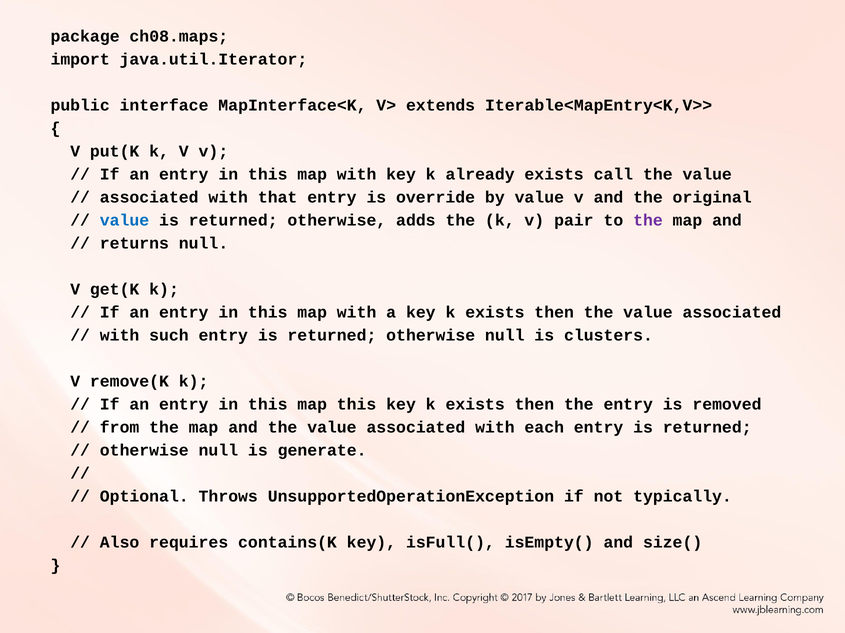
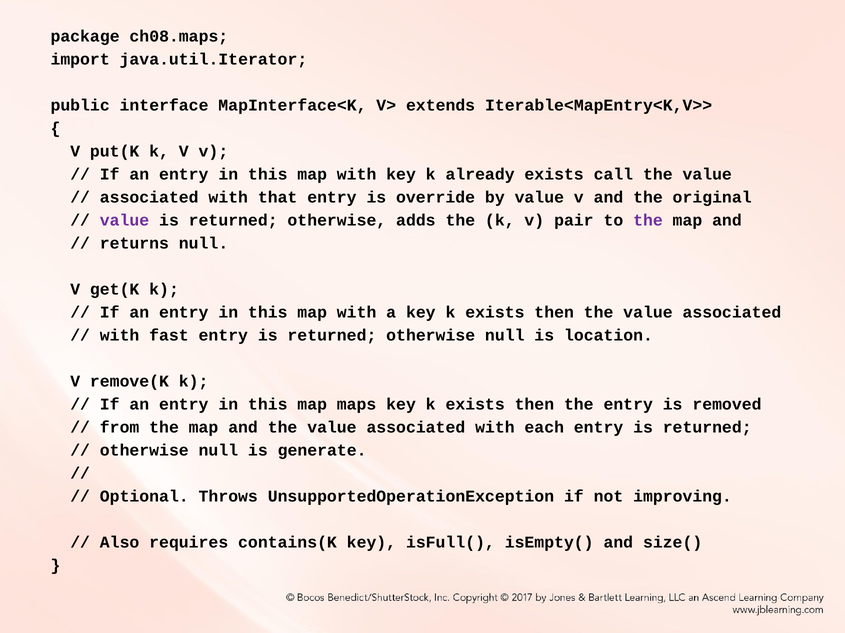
value at (125, 220) colour: blue -> purple
such: such -> fast
clusters: clusters -> location
map this: this -> maps
typically: typically -> improving
